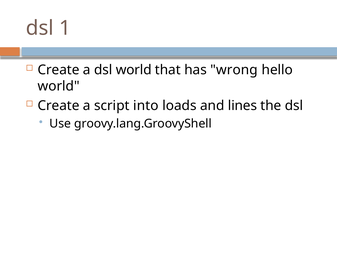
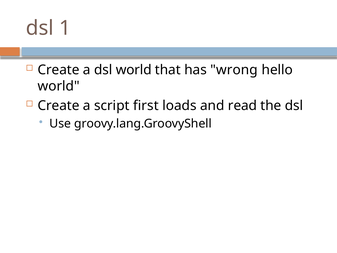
into: into -> first
lines: lines -> read
